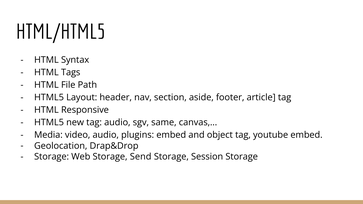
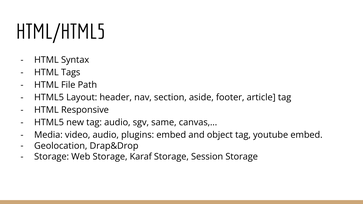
Send: Send -> Karaf
